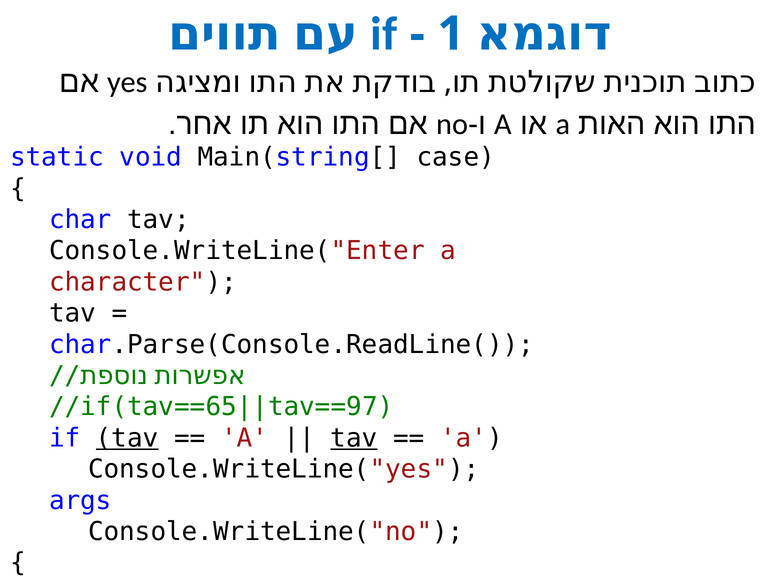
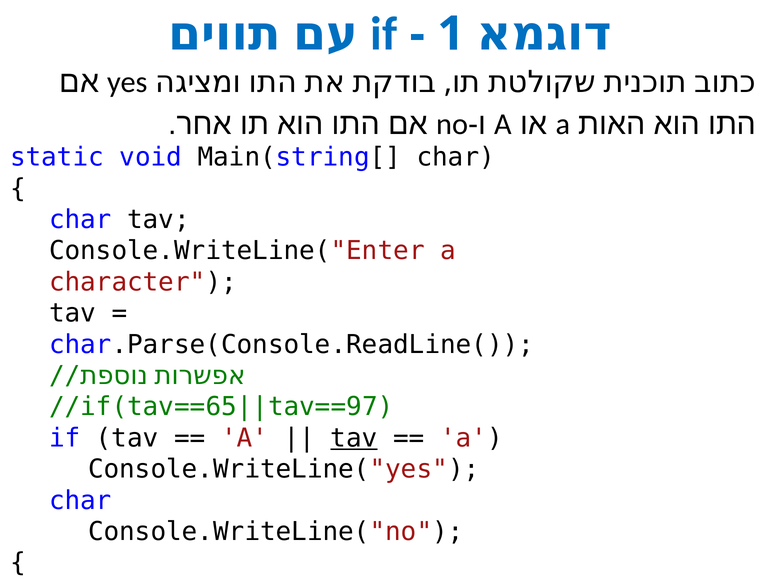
Main(string[ case: case -> char
tav at (127, 438) underline: present -> none
args at (80, 501): args -> char
